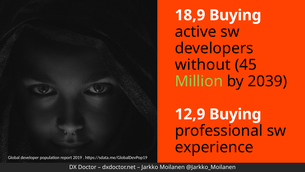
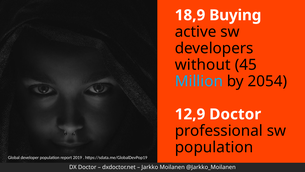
Million colour: light green -> light blue
2039: 2039 -> 2054
12,9 Buying: Buying -> Doctor
experience at (214, 147): experience -> population
